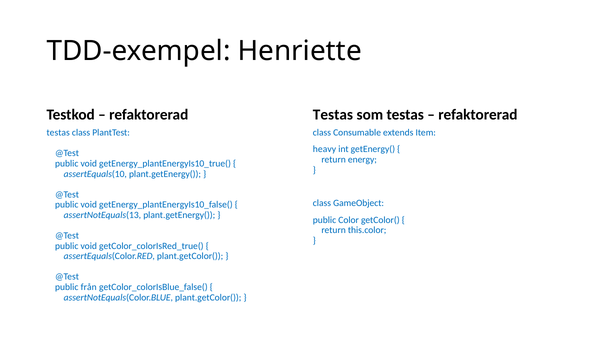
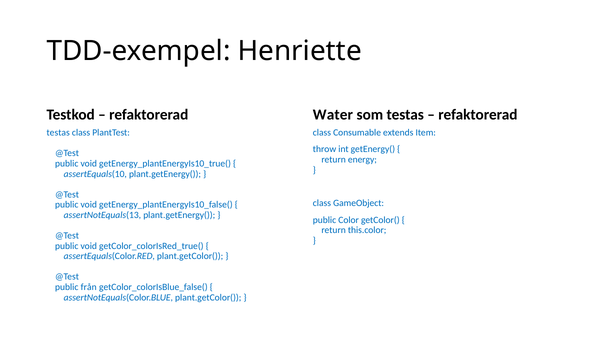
Testas at (333, 115): Testas -> Water
heavy: heavy -> throw
